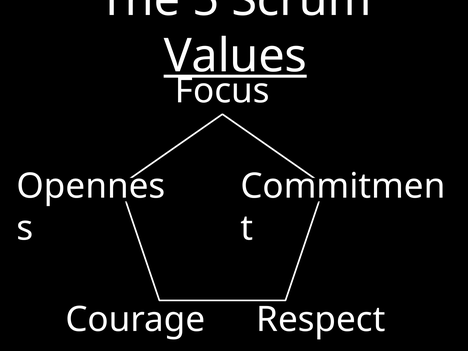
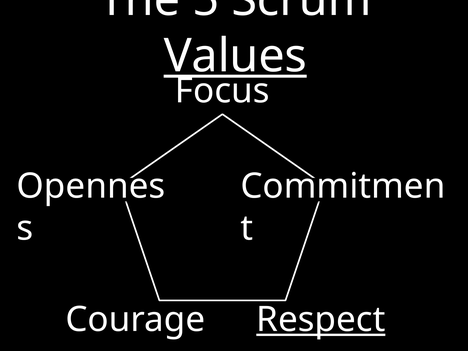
Respect underline: none -> present
